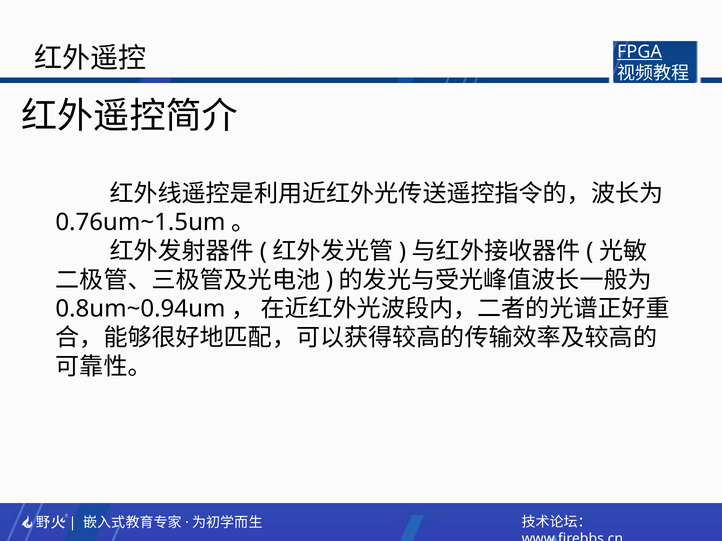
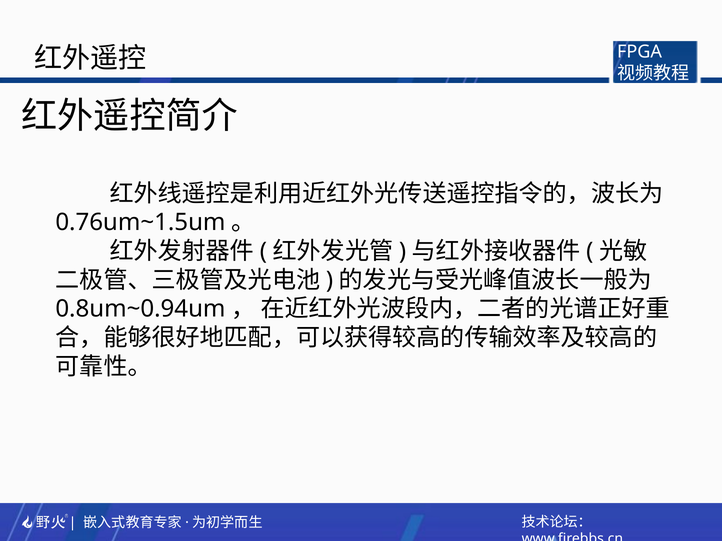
FPGA underline: present -> none
